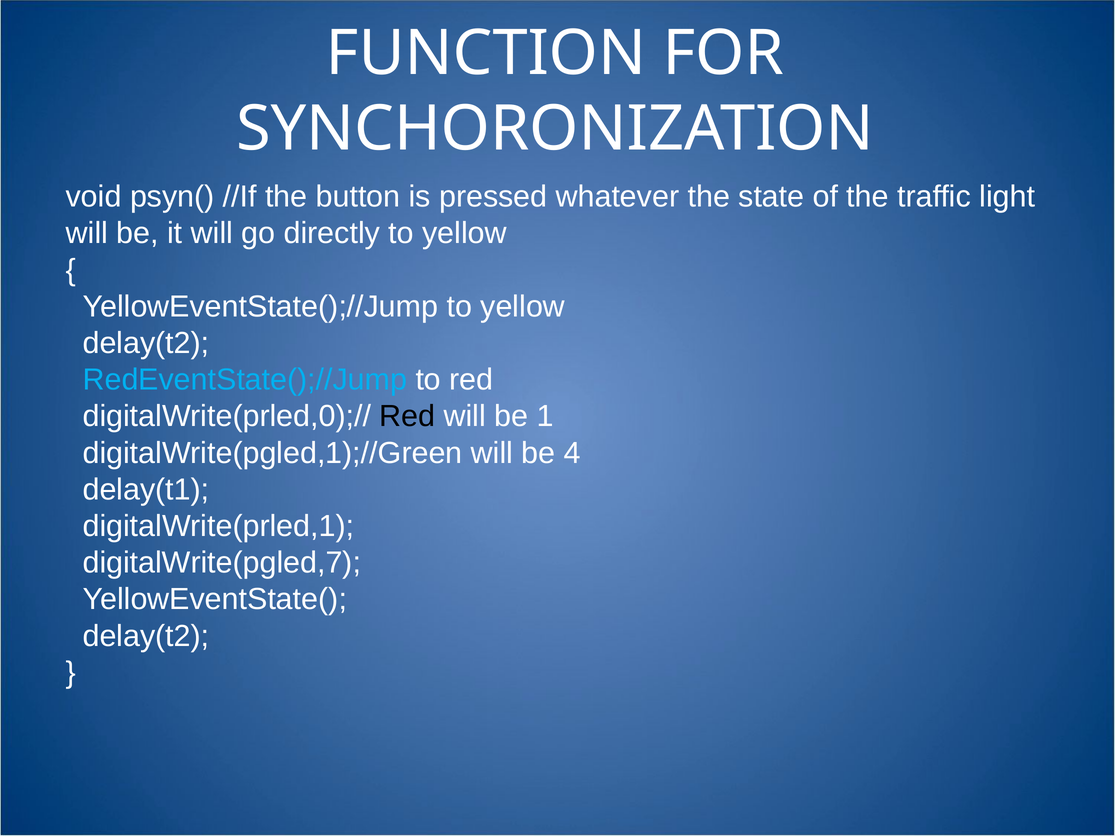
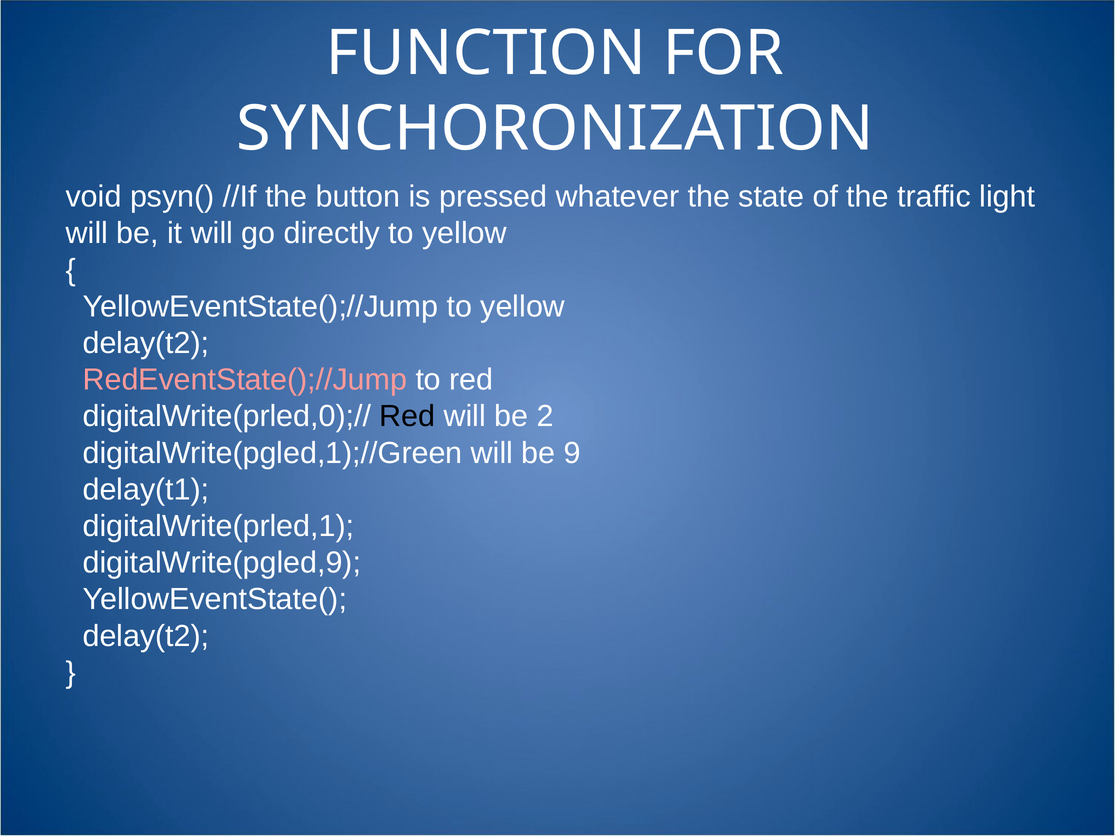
RedEventState();//Jump colour: light blue -> pink
1: 1 -> 2
4: 4 -> 9
digitalWrite(pgled,7: digitalWrite(pgled,7 -> digitalWrite(pgled,9
